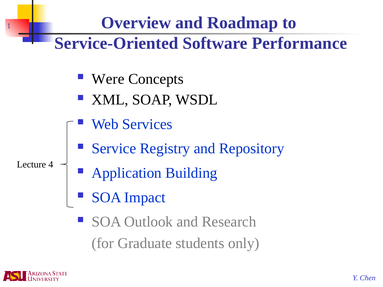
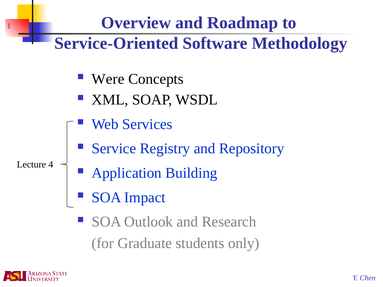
Performance: Performance -> Methodology
